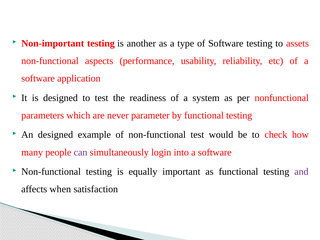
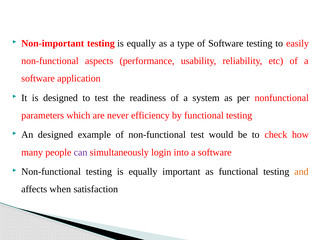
another at (141, 43): another -> equally
assets: assets -> easily
parameter: parameter -> efficiency
and colour: purple -> orange
